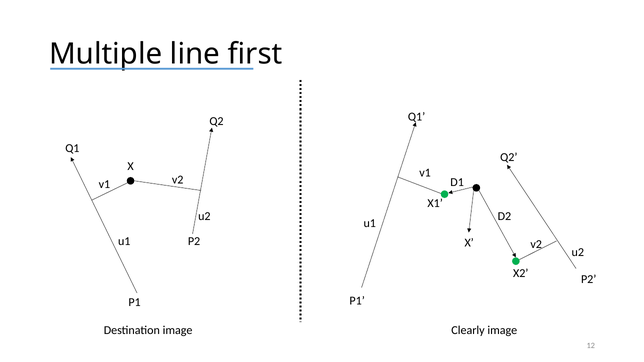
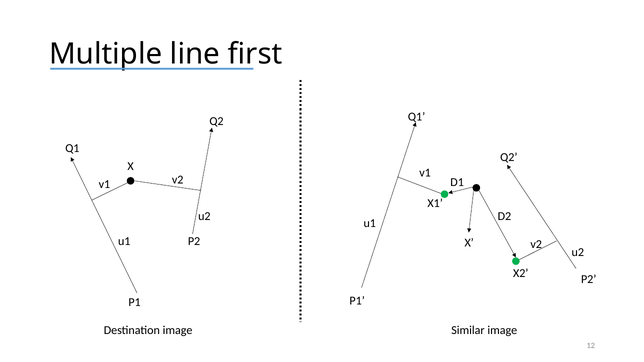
Clearly: Clearly -> Similar
